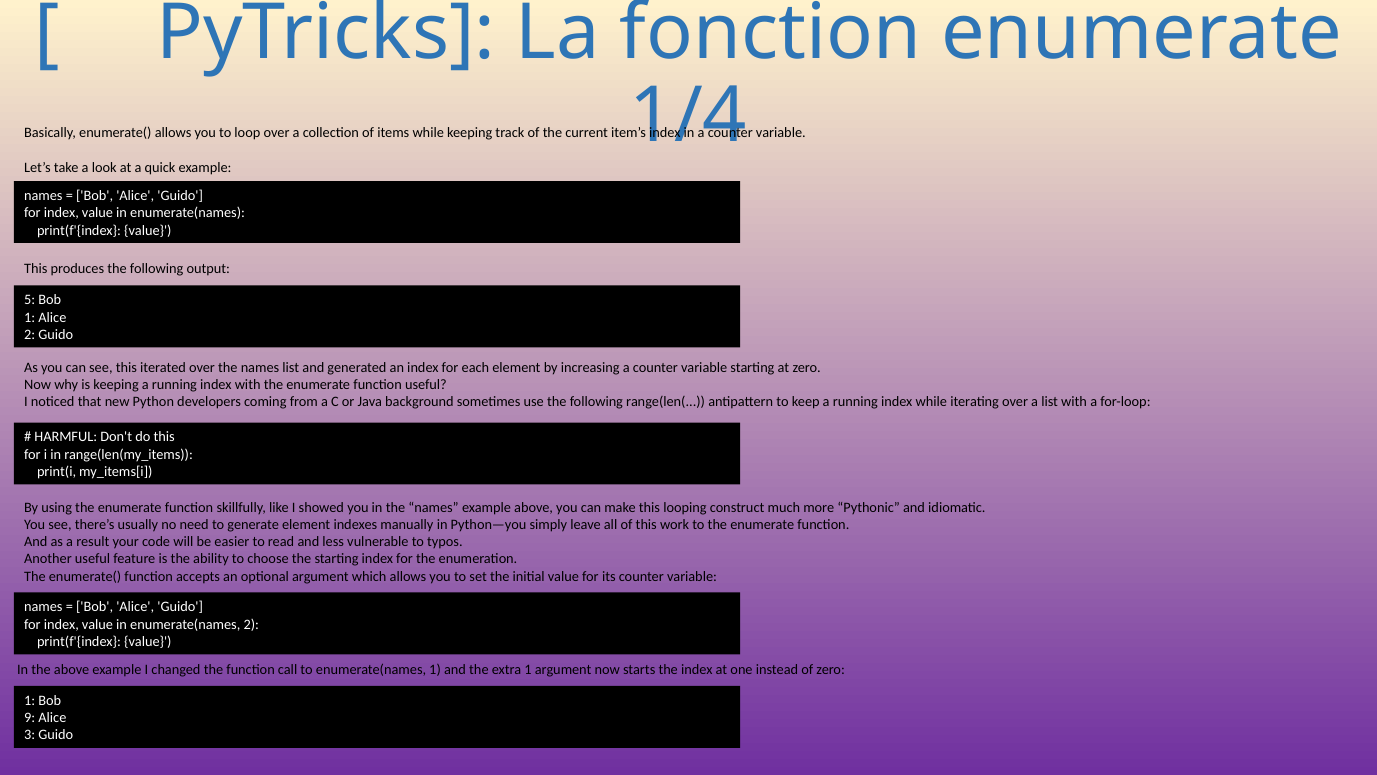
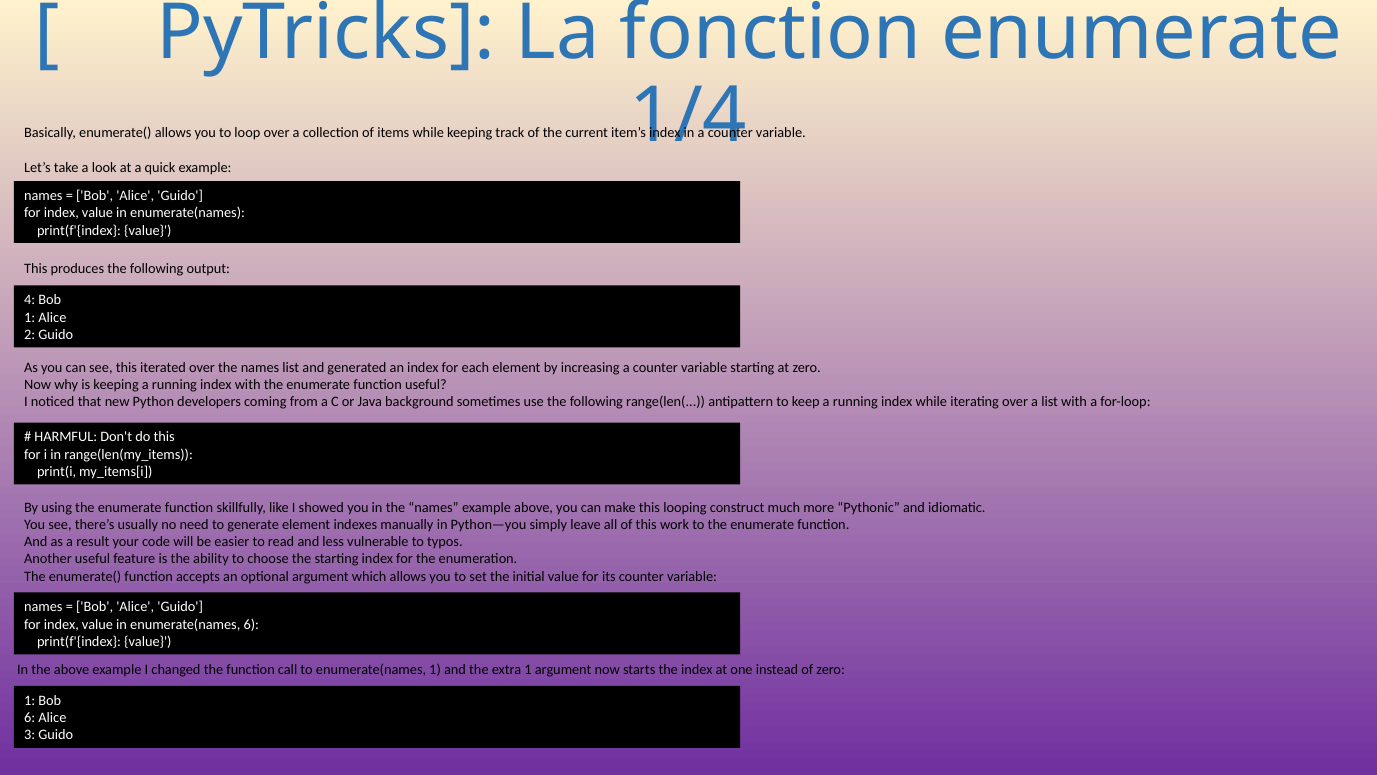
5: 5 -> 4
enumerate(names 2: 2 -> 6
9 at (30, 718): 9 -> 6
